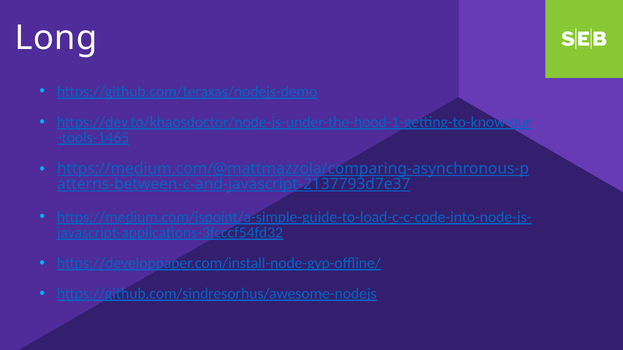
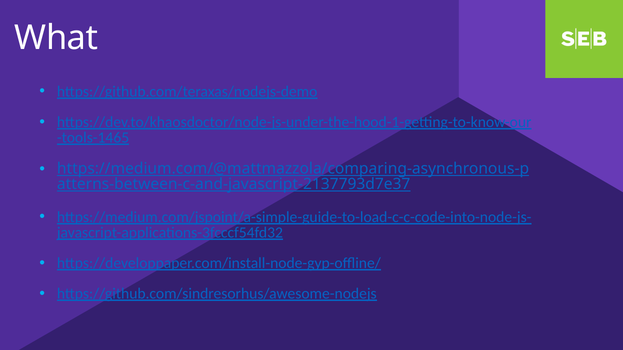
Long: Long -> What
